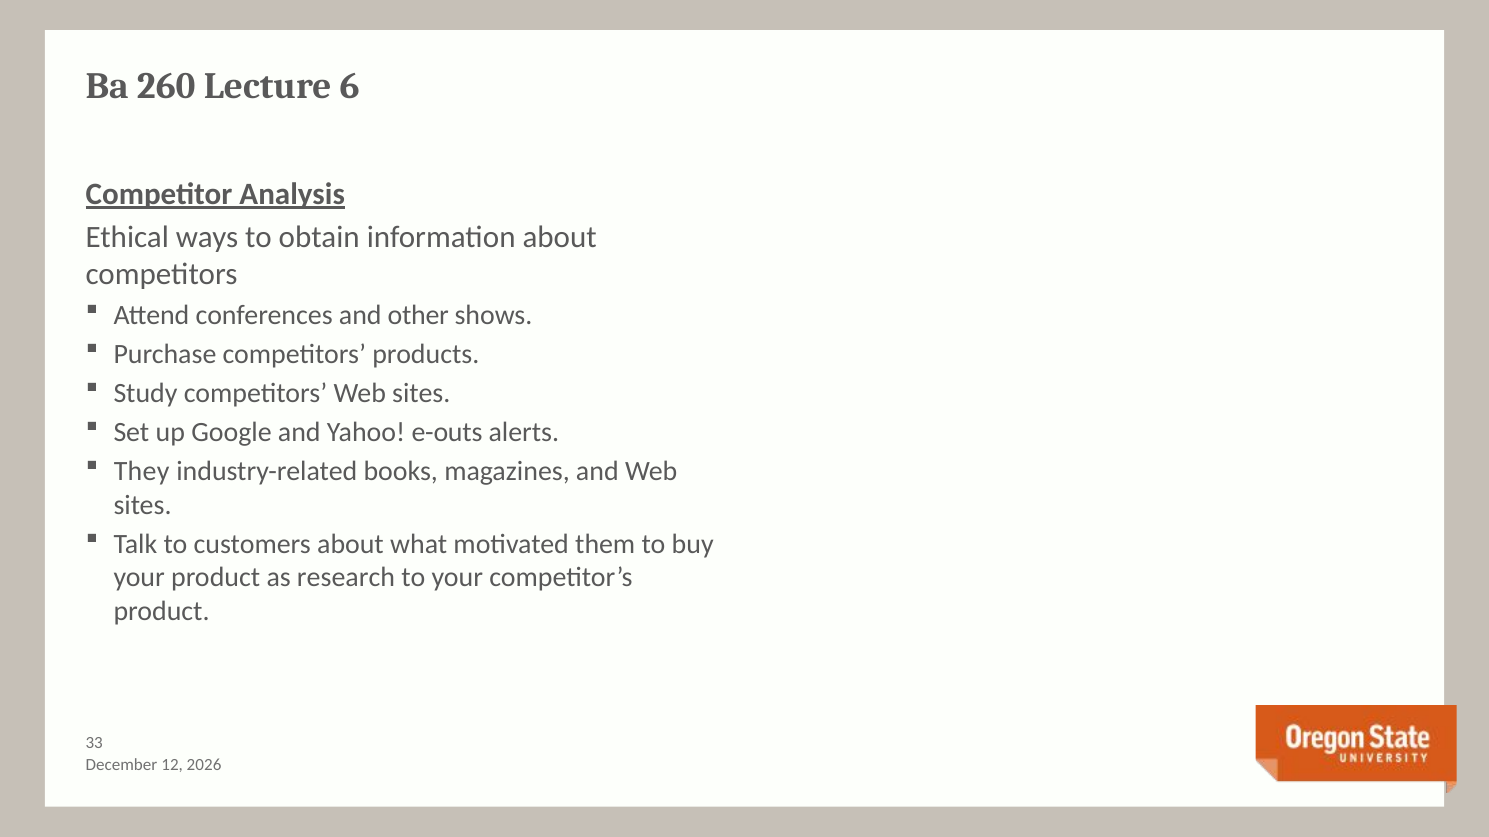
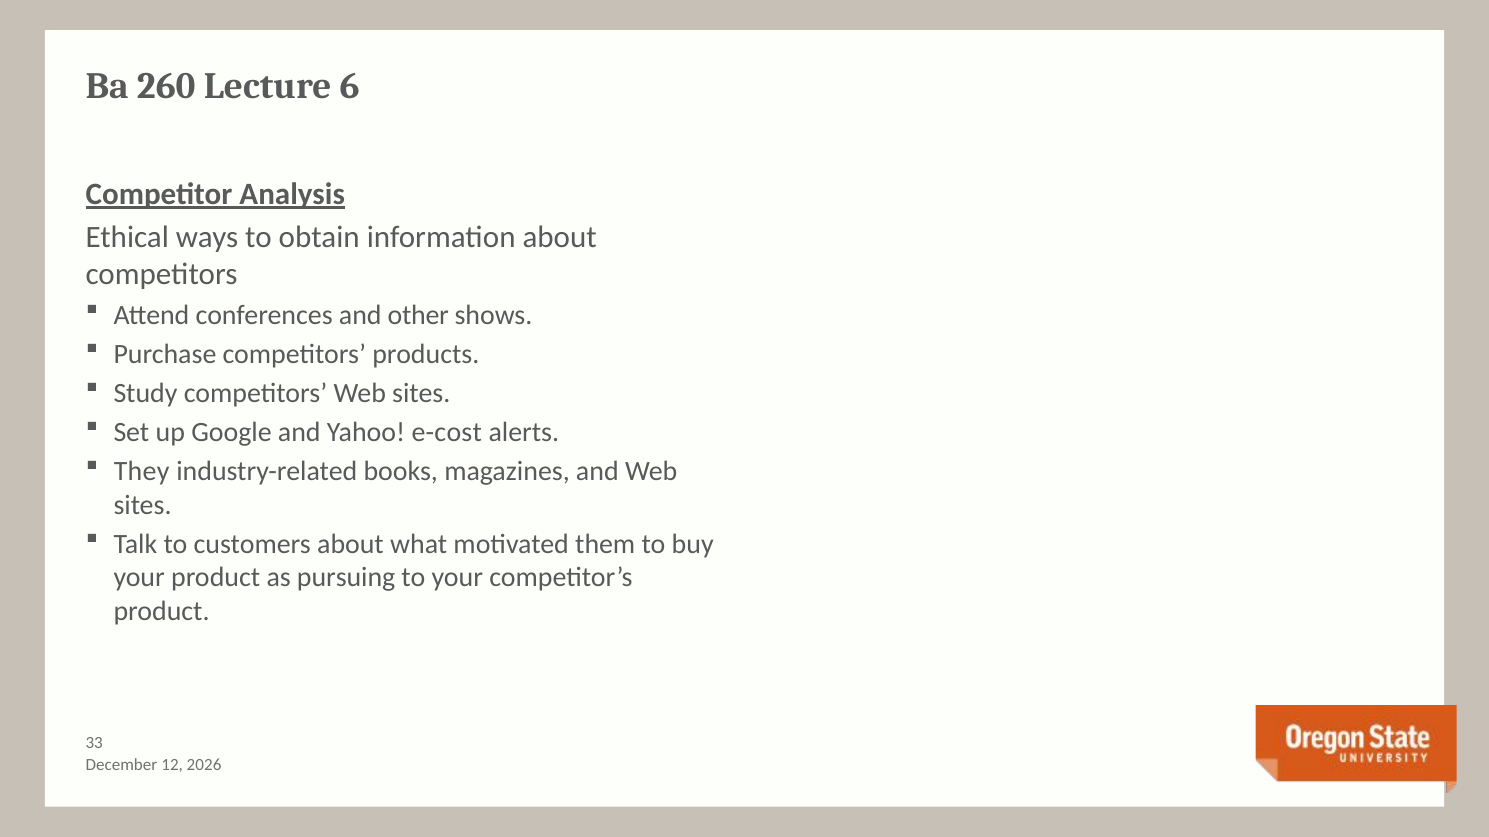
e-outs: e-outs -> e-cost
research: research -> pursuing
